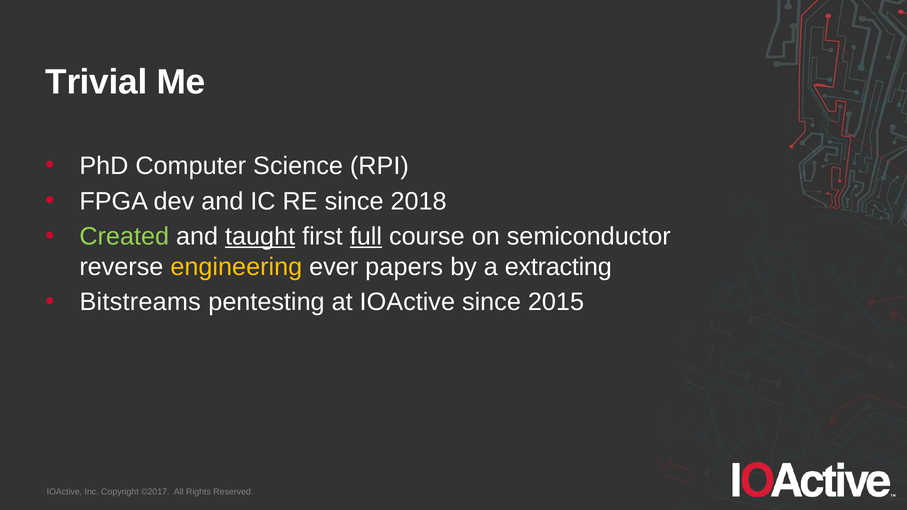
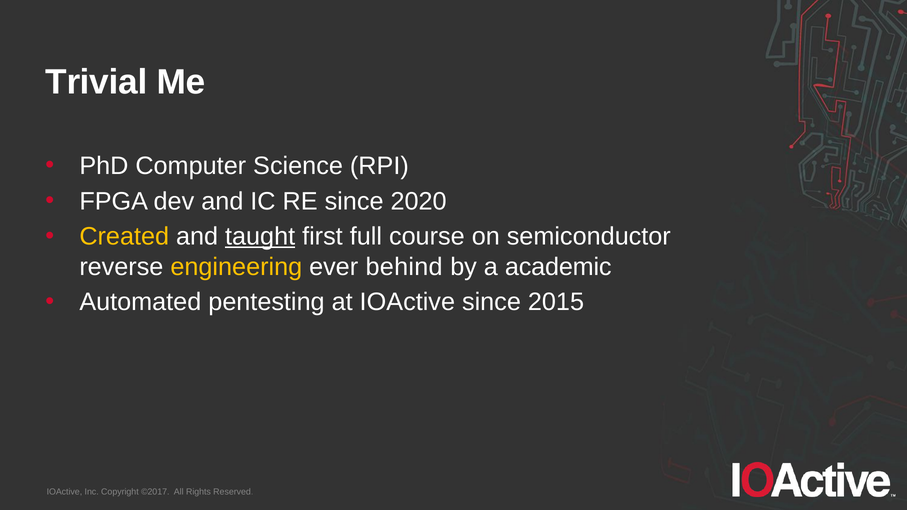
2018: 2018 -> 2020
Created colour: light green -> yellow
full underline: present -> none
papers: papers -> behind
extracting: extracting -> academic
Bitstreams: Bitstreams -> Automated
